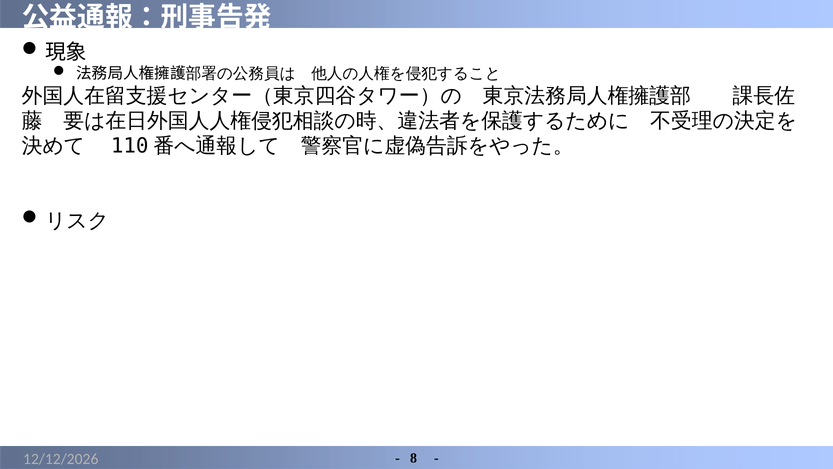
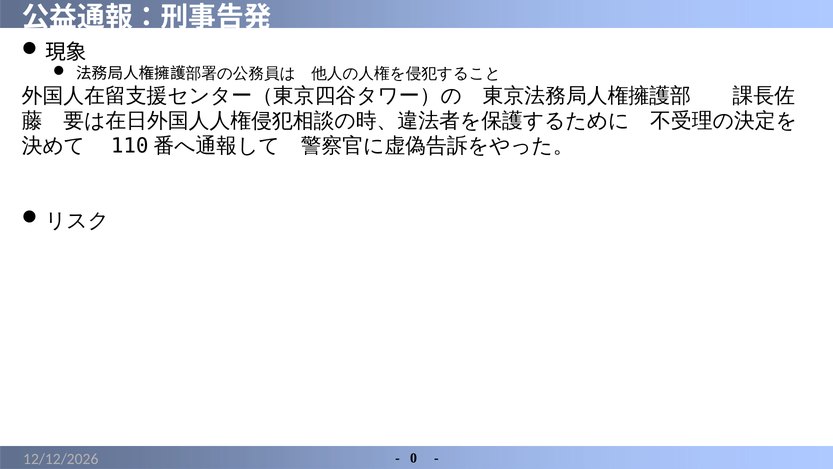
8: 8 -> 0
